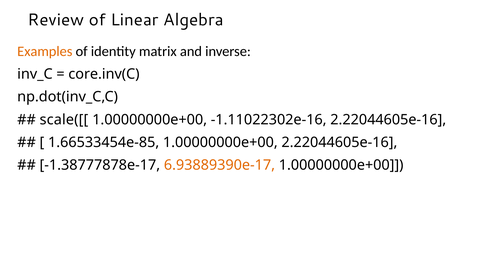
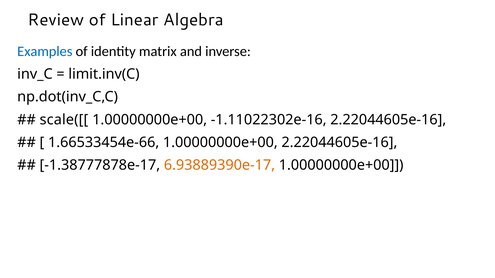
Examples colour: orange -> blue
core.inv(C: core.inv(C -> limit.inv(C
1.66533454e-85: 1.66533454e-85 -> 1.66533454e-66
